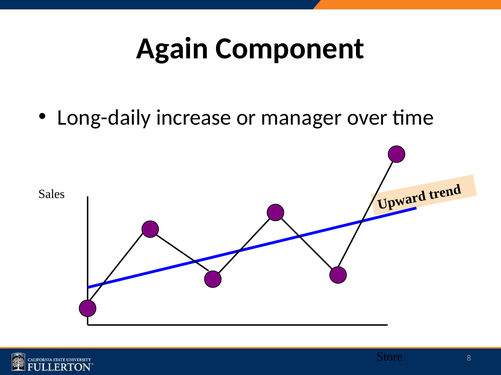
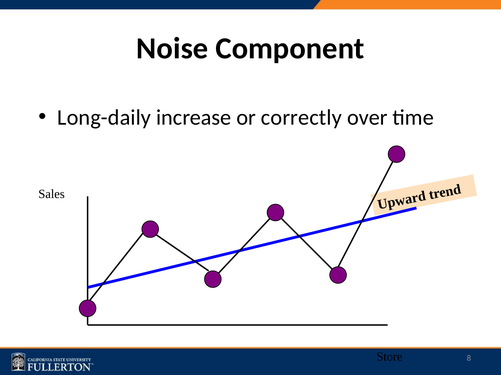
Again: Again -> Noise
manager: manager -> correctly
